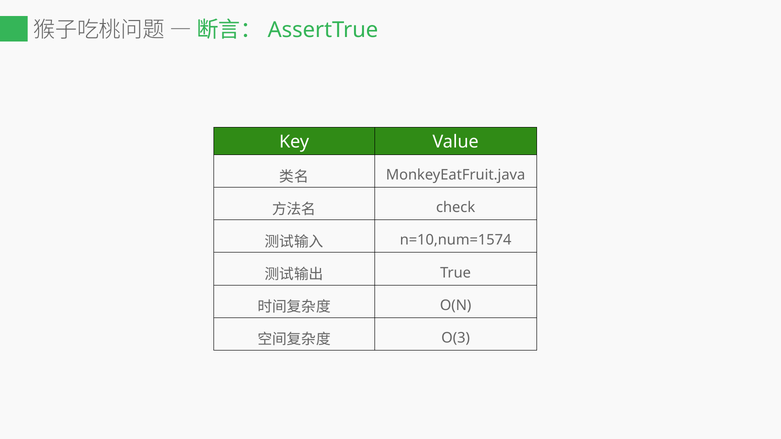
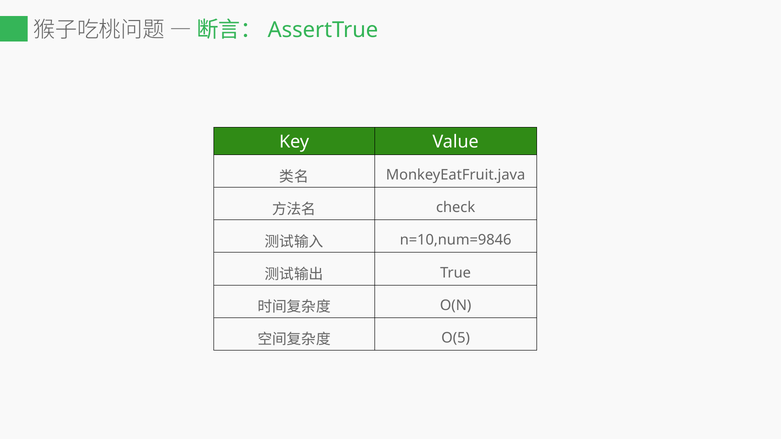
n=10,num=1574: n=10,num=1574 -> n=10,num=9846
O(3: O(3 -> O(5
